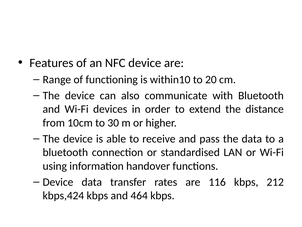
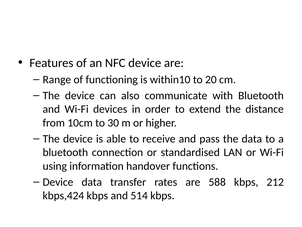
116: 116 -> 588
464: 464 -> 514
